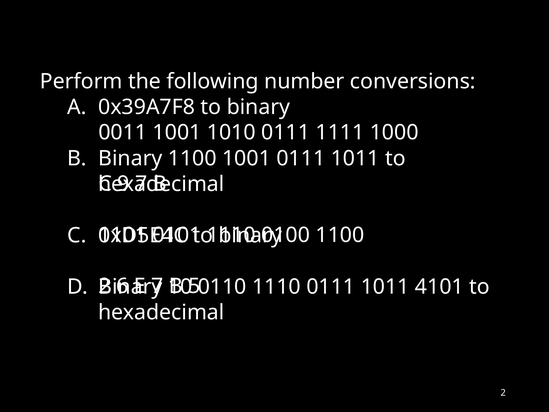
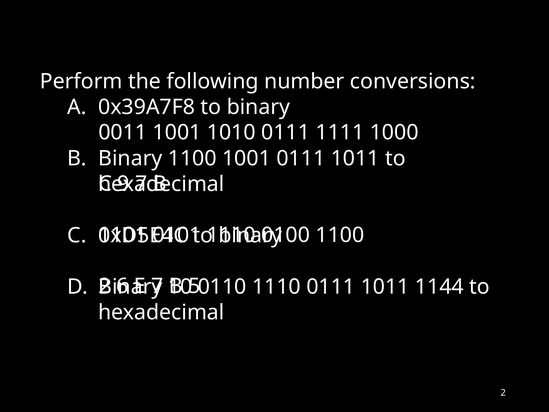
4101: 4101 -> 1144
